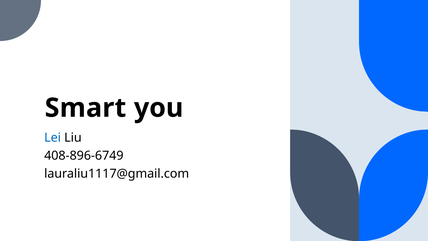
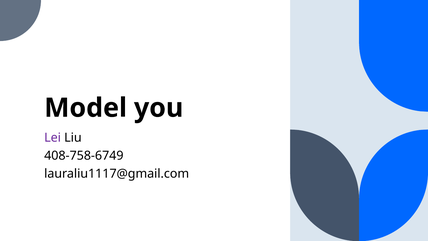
Smart: Smart -> Model
Lei colour: blue -> purple
408-896-6749: 408-896-6749 -> 408-758-6749
